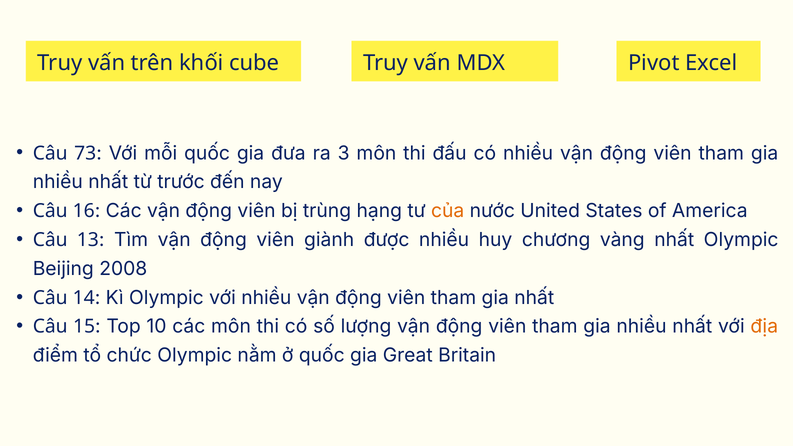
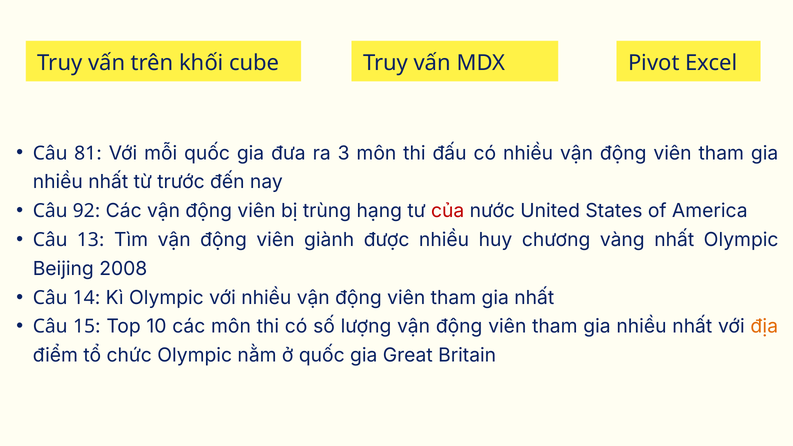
73: 73 -> 81
16: 16 -> 92
của colour: orange -> red
